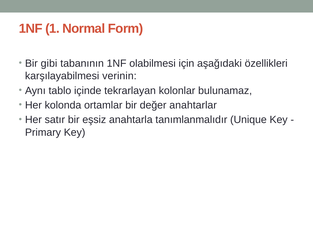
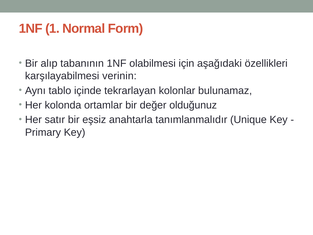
gibi: gibi -> alıp
anahtarlar: anahtarlar -> olduğunuz
